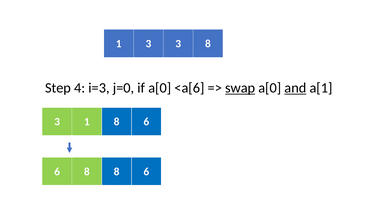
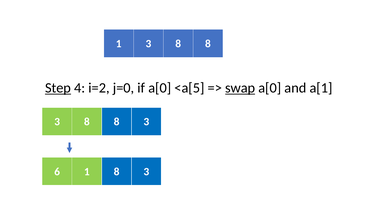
1 3 3: 3 -> 8
Step underline: none -> present
i=3: i=3 -> i=2
<a[6: <a[6 -> <a[5
and underline: present -> none
1 at (87, 122): 1 -> 8
6 at (146, 122): 6 -> 3
6 8: 8 -> 1
6 at (146, 171): 6 -> 3
